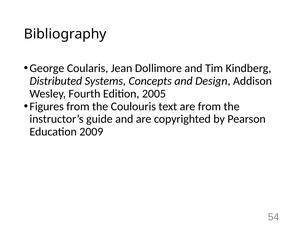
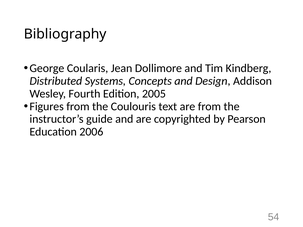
2009: 2009 -> 2006
